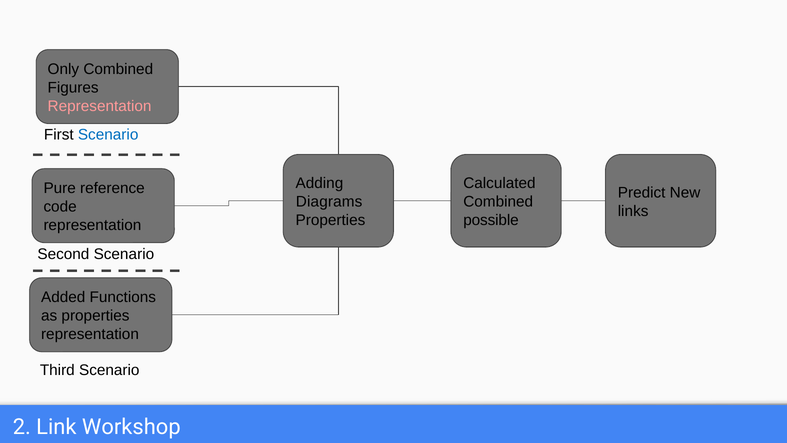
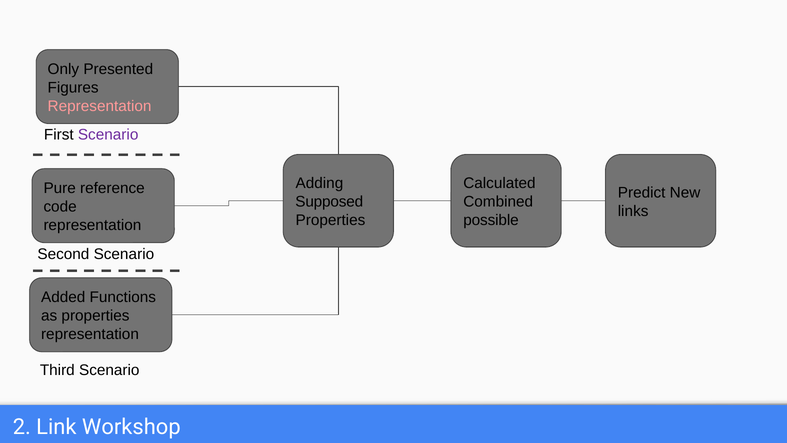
Only Combined: Combined -> Presented
Scenario at (108, 135) colour: blue -> purple
Diagrams: Diagrams -> Supposed
